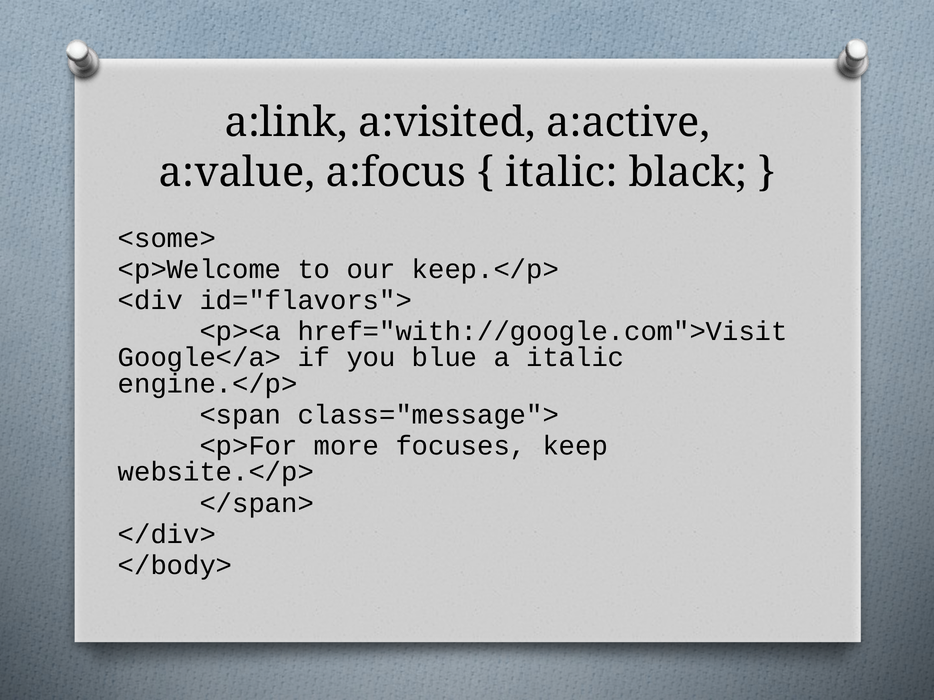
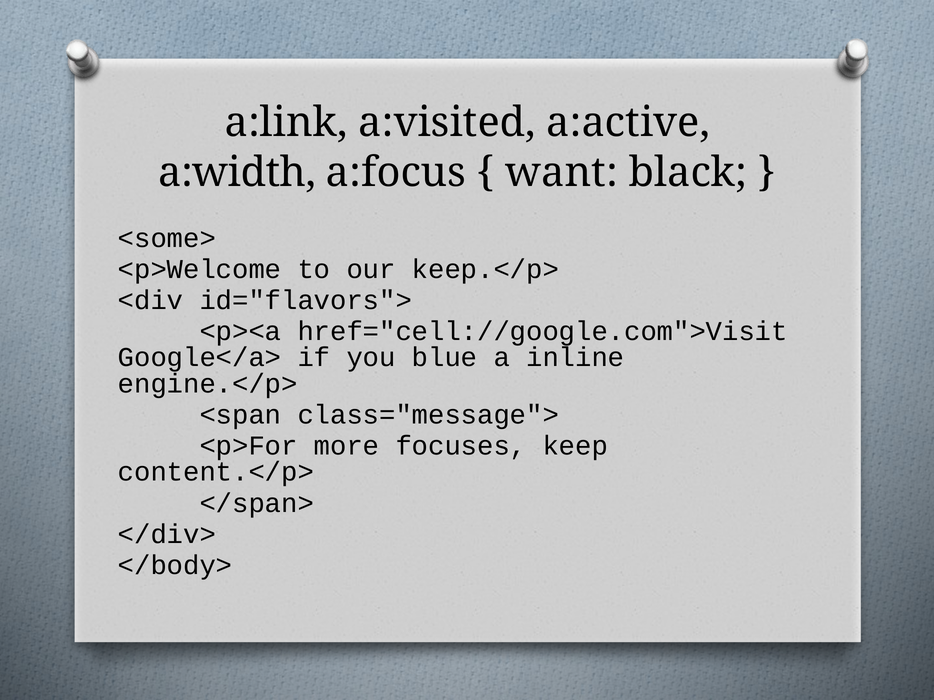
a:value: a:value -> a:width
italic at (561, 173): italic -> want
href="with://google.com">Visit: href="with://google.com">Visit -> href="cell://google.com">Visit
a italic: italic -> inline
website.</p>: website.</p> -> content.</p>
